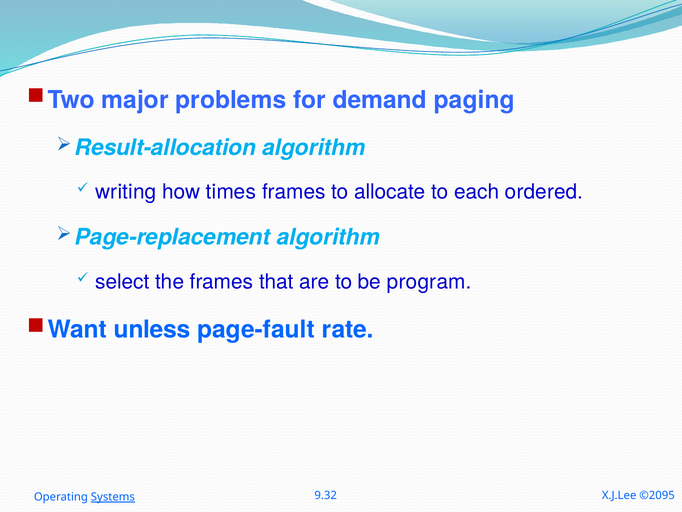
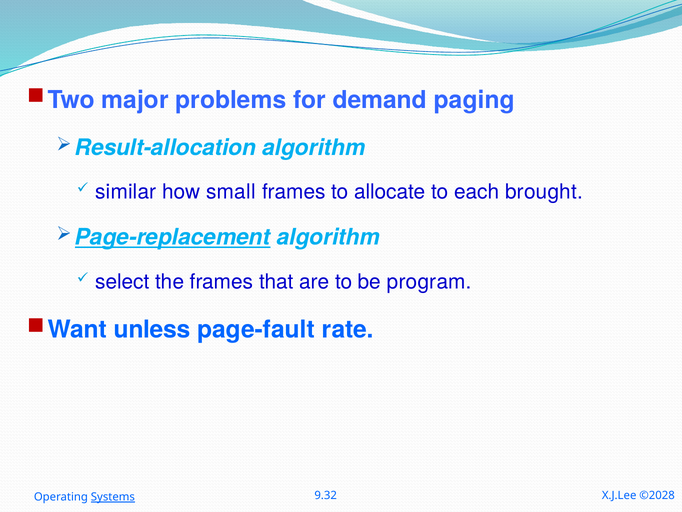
writing: writing -> similar
times: times -> small
ordered: ordered -> brought
Page-replacement underline: none -> present
©2095: ©2095 -> ©2028
